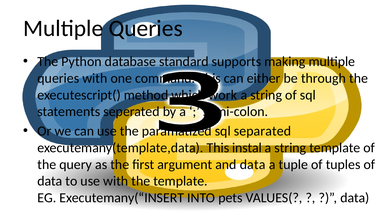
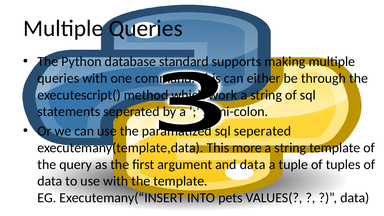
sql separated: separated -> seperated
instal: instal -> more
